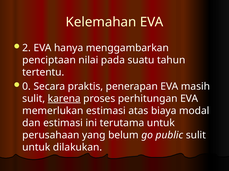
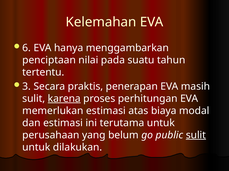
2: 2 -> 6
0: 0 -> 3
sulit at (196, 136) underline: none -> present
